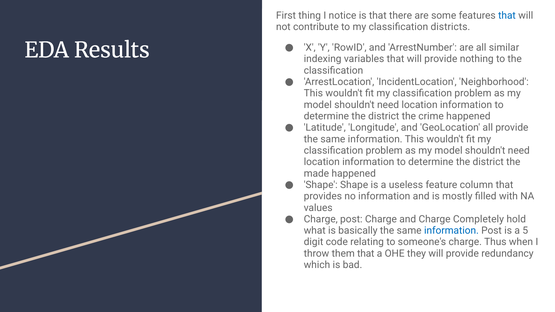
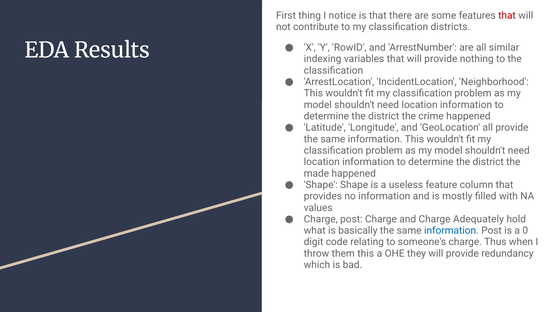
that at (507, 15) colour: blue -> red
Completely: Completely -> Adequately
5: 5 -> 0
them that: that -> this
